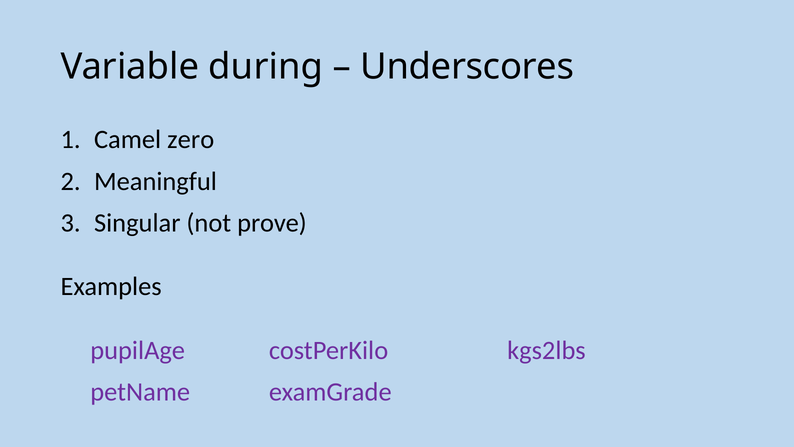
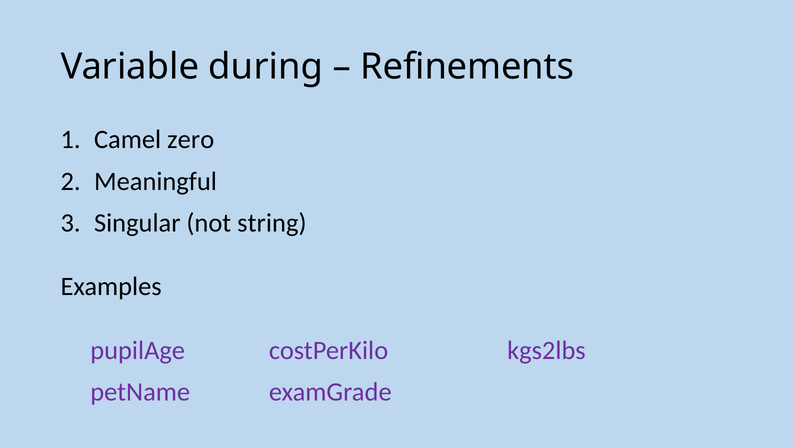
Underscores: Underscores -> Refinements
prove: prove -> string
